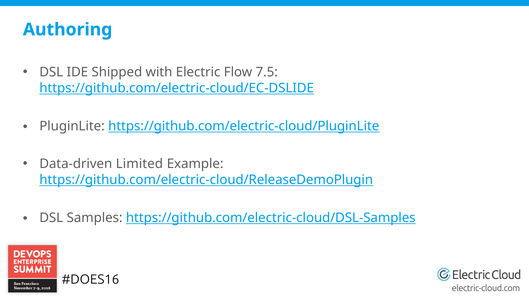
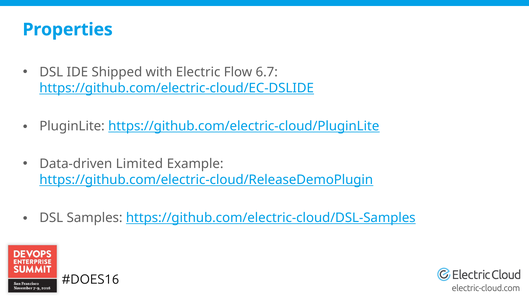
Authoring: Authoring -> Properties
7.5: 7.5 -> 6.7
